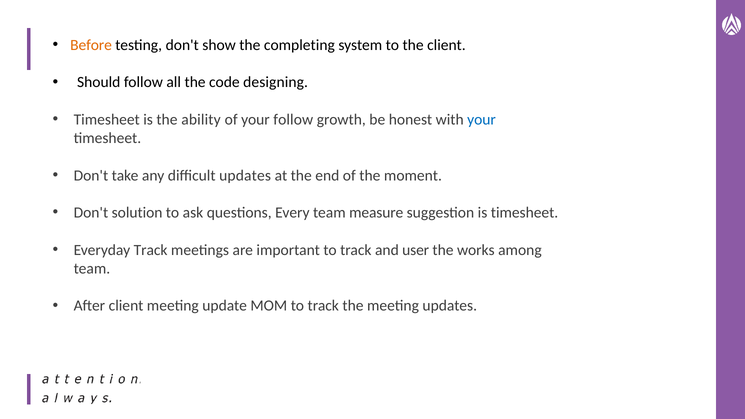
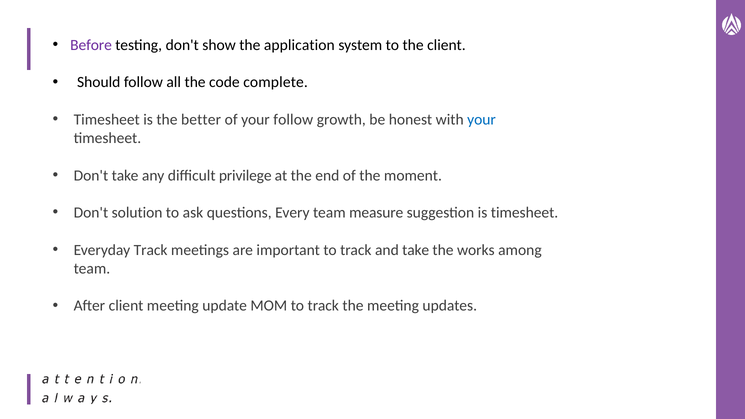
Before colour: orange -> purple
completing: completing -> application
designing: designing -> complete
ability: ability -> better
difficult updates: updates -> privilege
and user: user -> take
